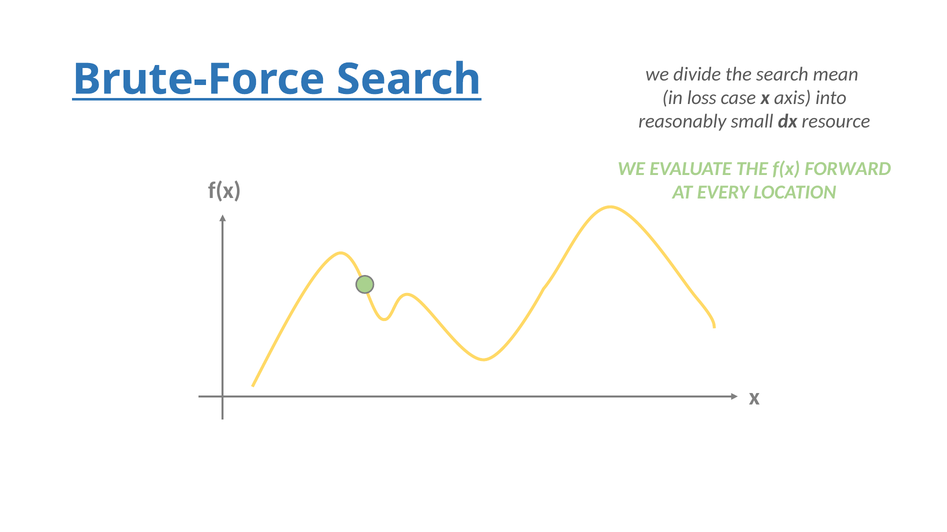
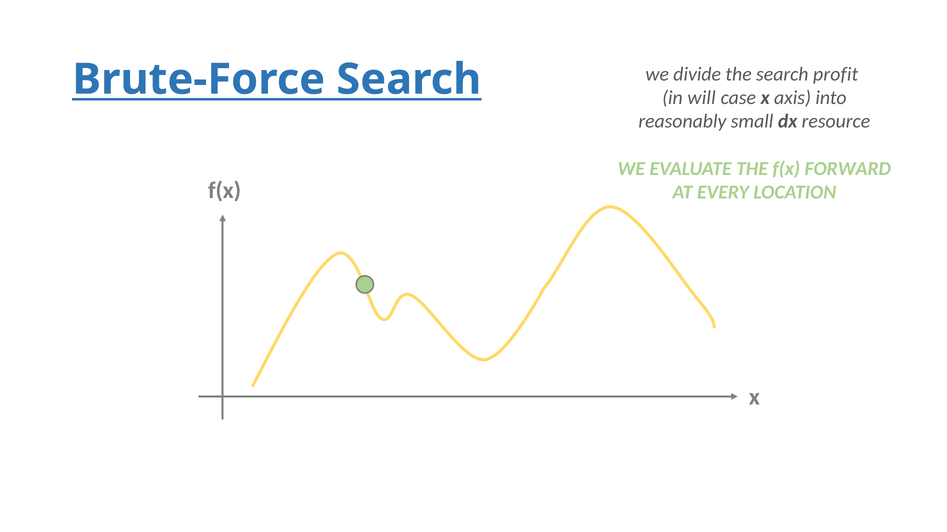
mean: mean -> profit
loss: loss -> will
